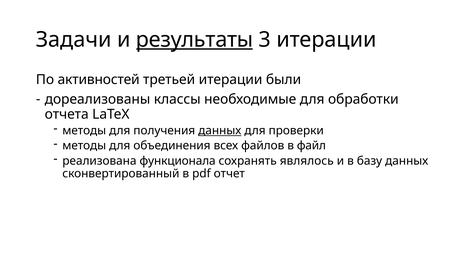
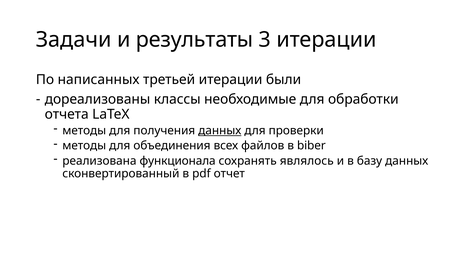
результаты underline: present -> none
активностей: активностей -> написанных
файл: файл -> biber
